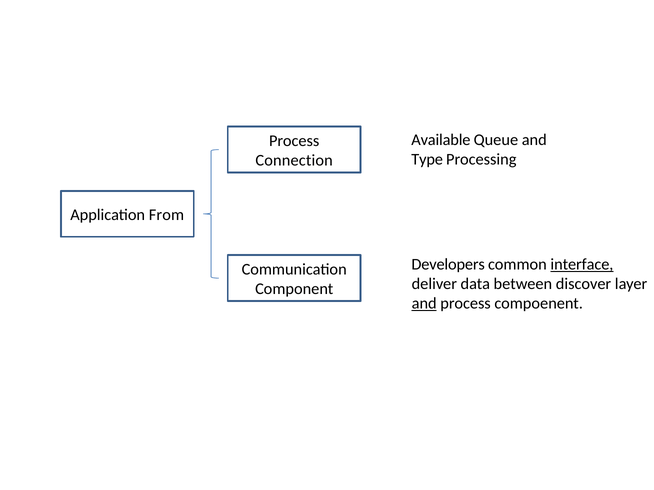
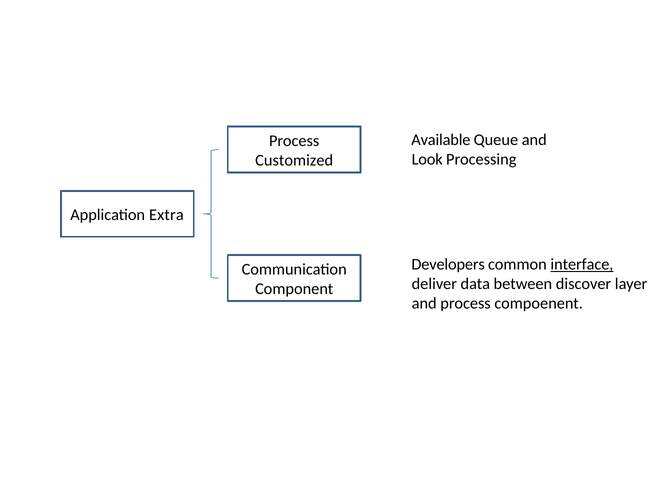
Type: Type -> Look
Connection: Connection -> Customized
From: From -> Extra
and at (424, 304) underline: present -> none
